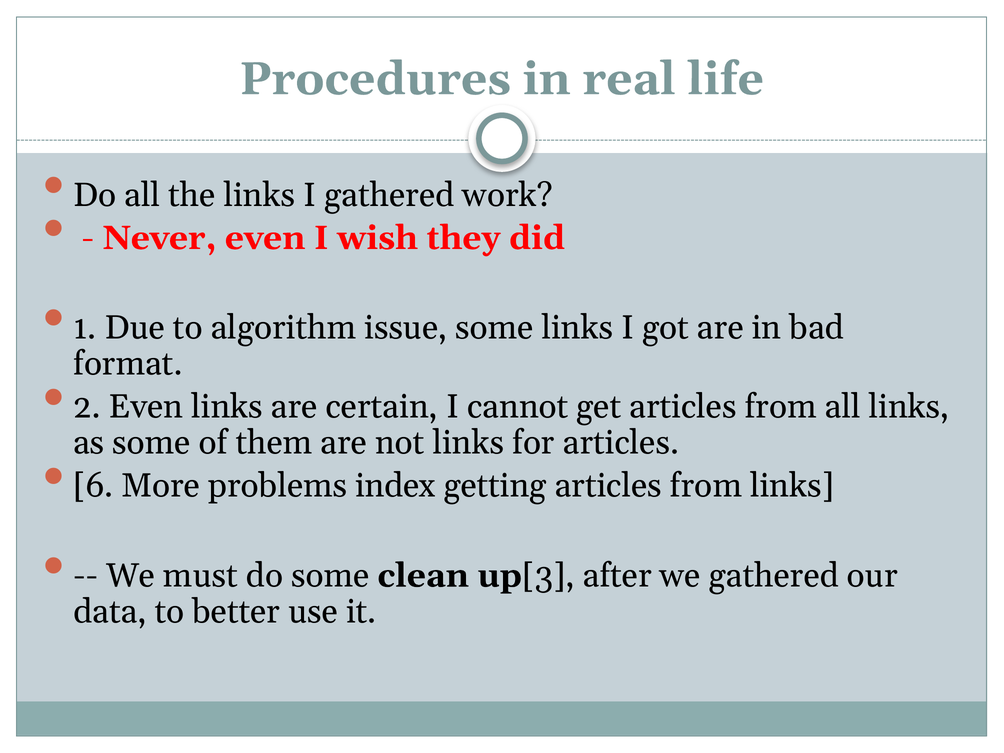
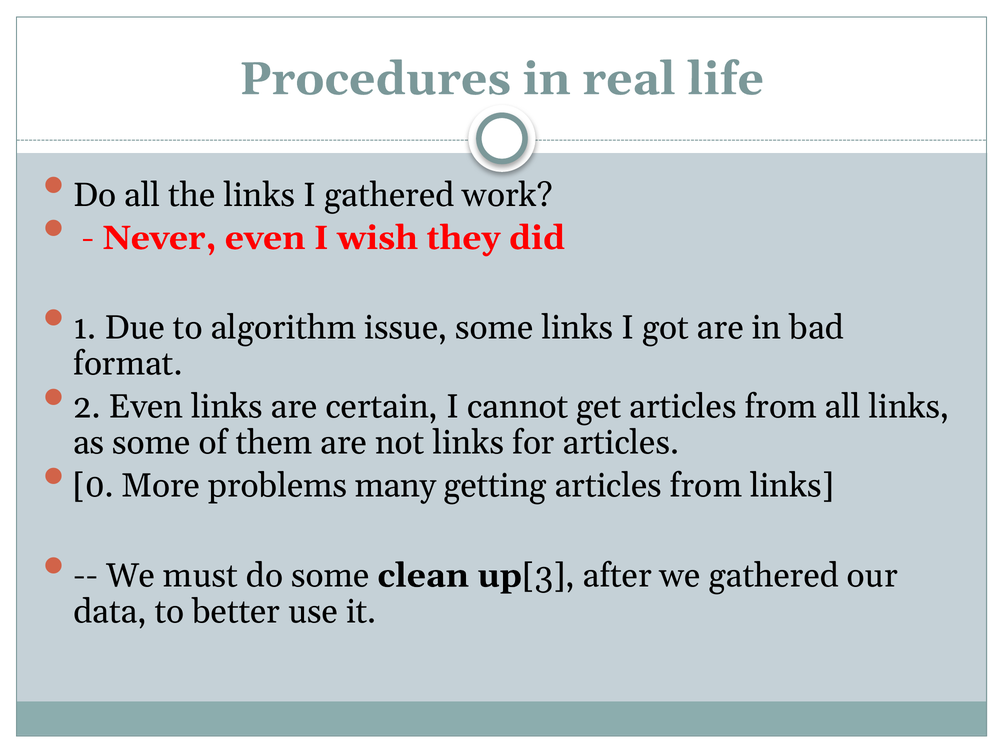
6: 6 -> 0
index: index -> many
